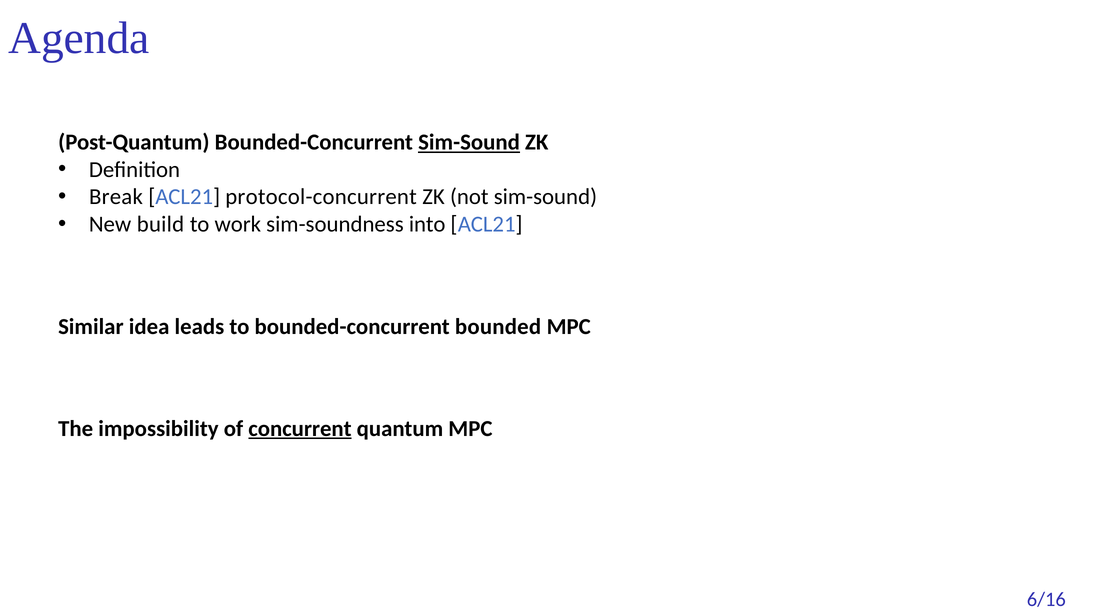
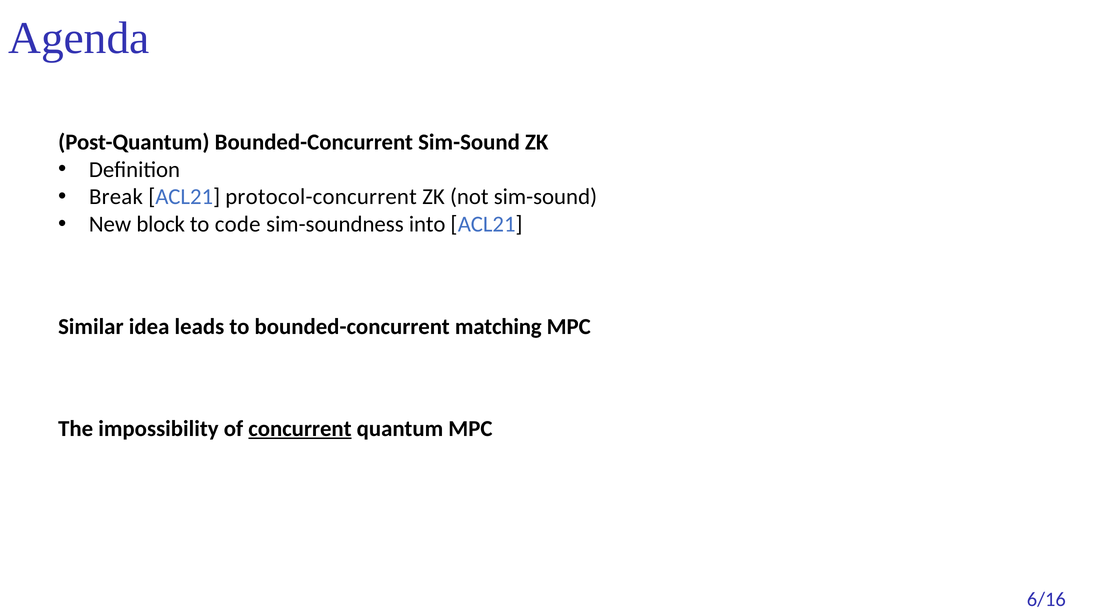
Sim-Sound at (469, 142) underline: present -> none
build: build -> block
work: work -> code
bounded: bounded -> matching
